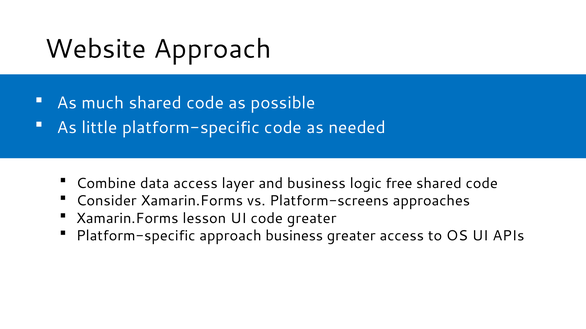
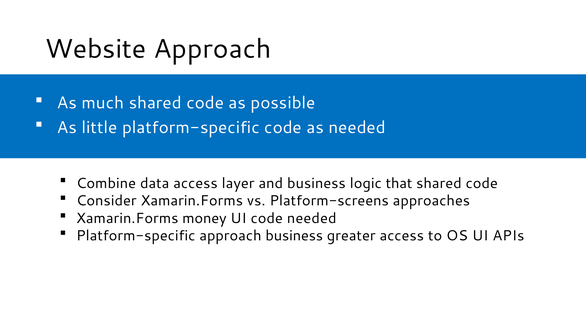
free: free -> that
lesson: lesson -> money
code greater: greater -> needed
